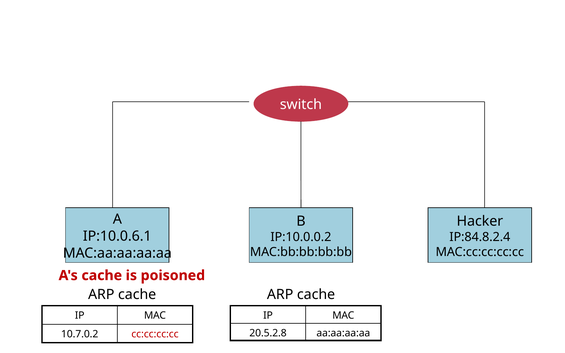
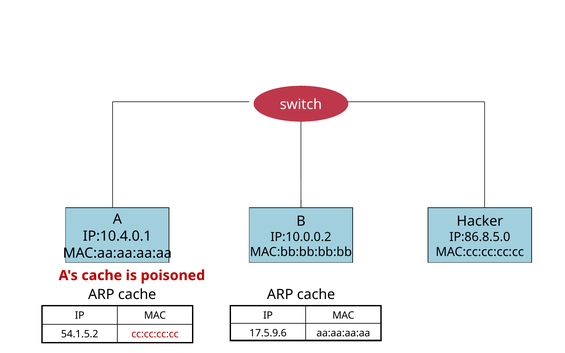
IP:10.0.6.1: IP:10.0.6.1 -> IP:10.4.0.1
IP:84.8.2.4: IP:84.8.2.4 -> IP:86.8.5.0
20.5.2.8: 20.5.2.8 -> 17.5.9.6
10.7.0.2: 10.7.0.2 -> 54.1.5.2
